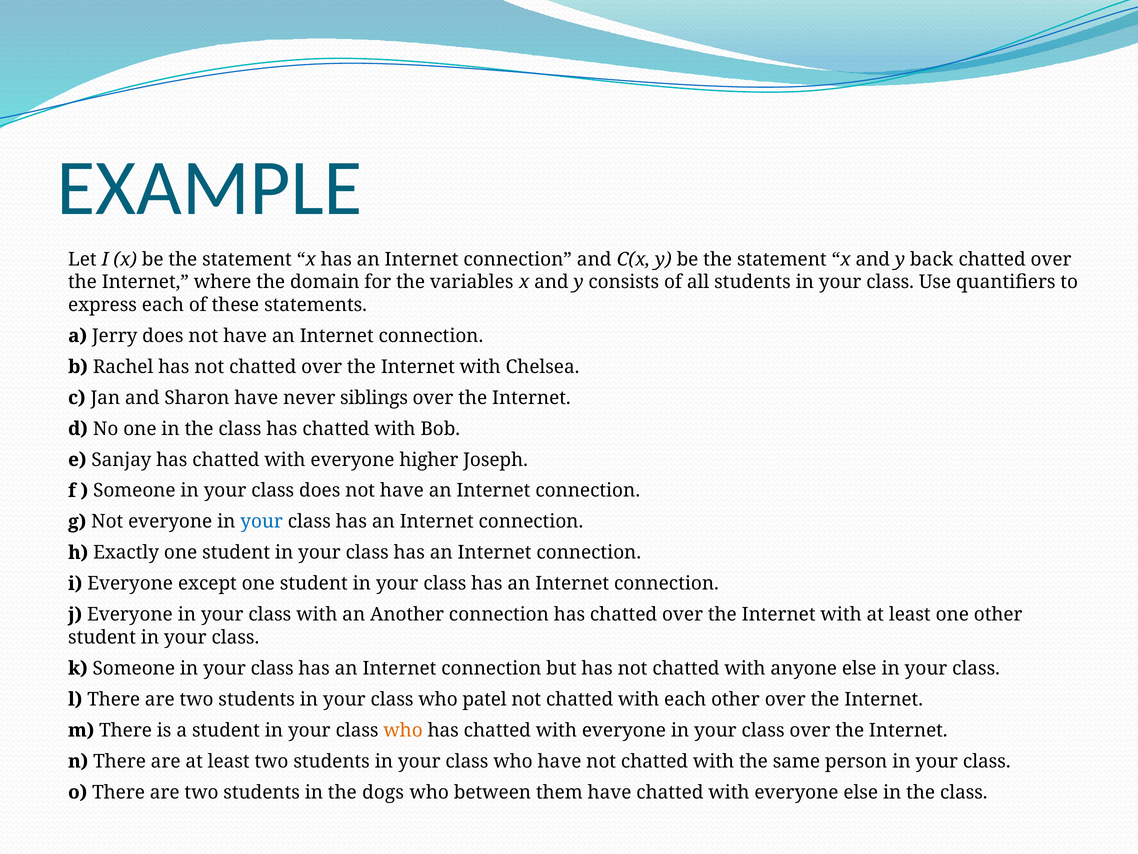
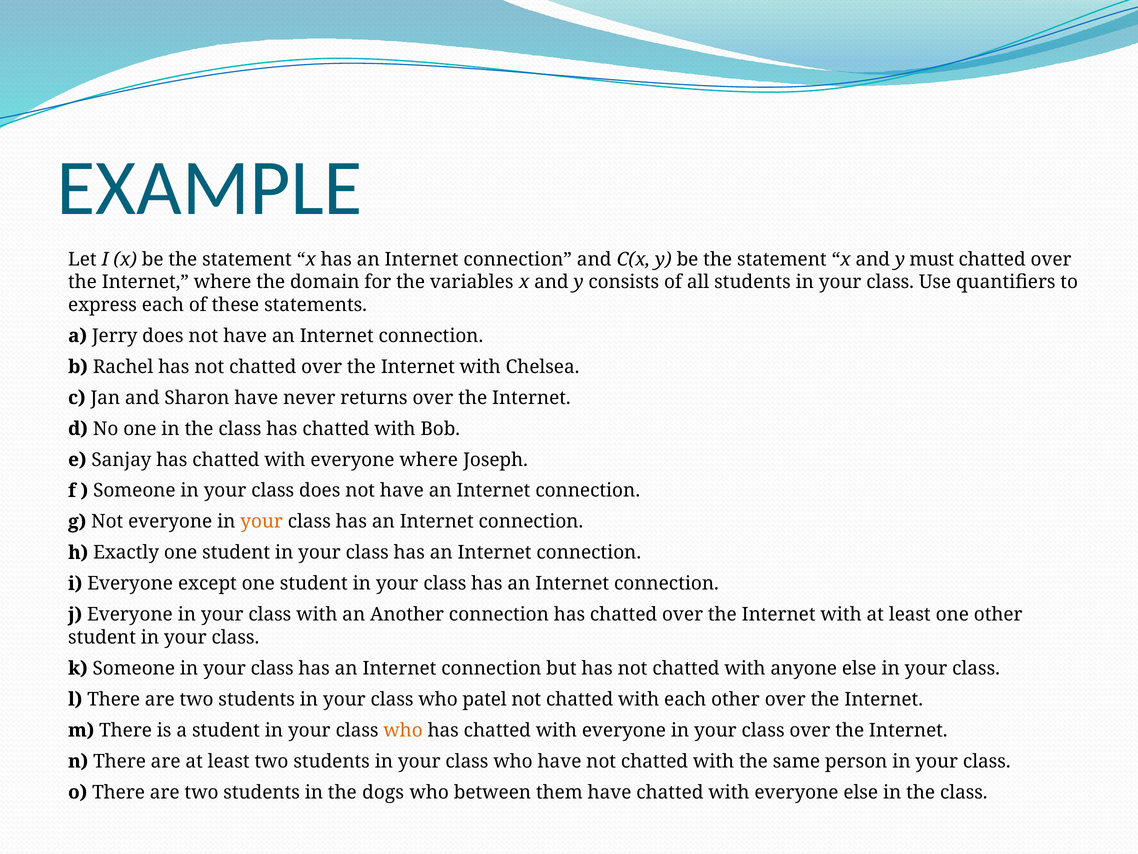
back: back -> must
siblings: siblings -> returns
everyone higher: higher -> where
your at (262, 521) colour: blue -> orange
